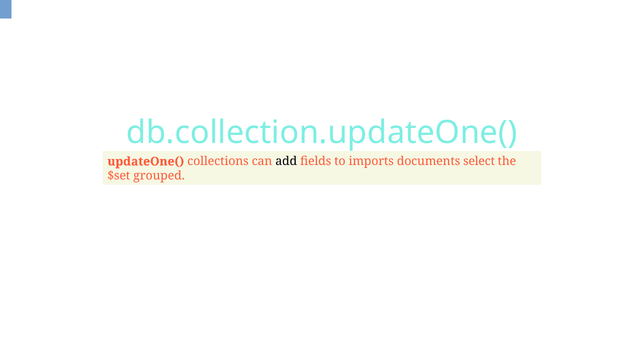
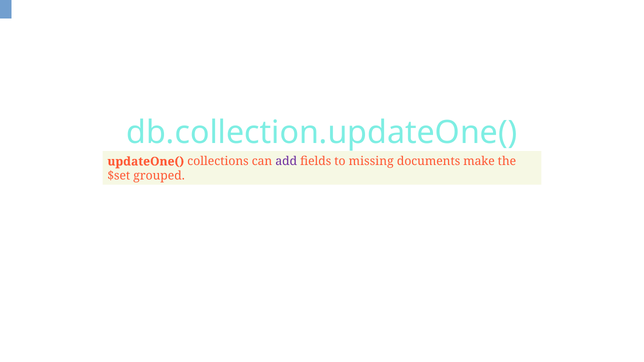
add colour: black -> purple
imports: imports -> missing
select: select -> make
